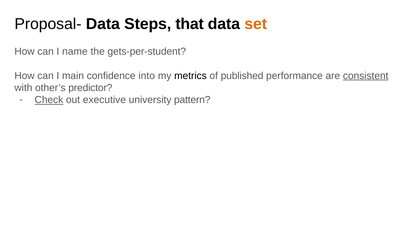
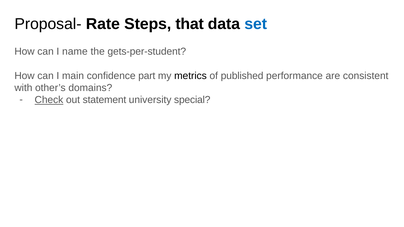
Proposal- Data: Data -> Rate
set colour: orange -> blue
into: into -> part
consistent underline: present -> none
predictor: predictor -> domains
executive: executive -> statement
pattern: pattern -> special
